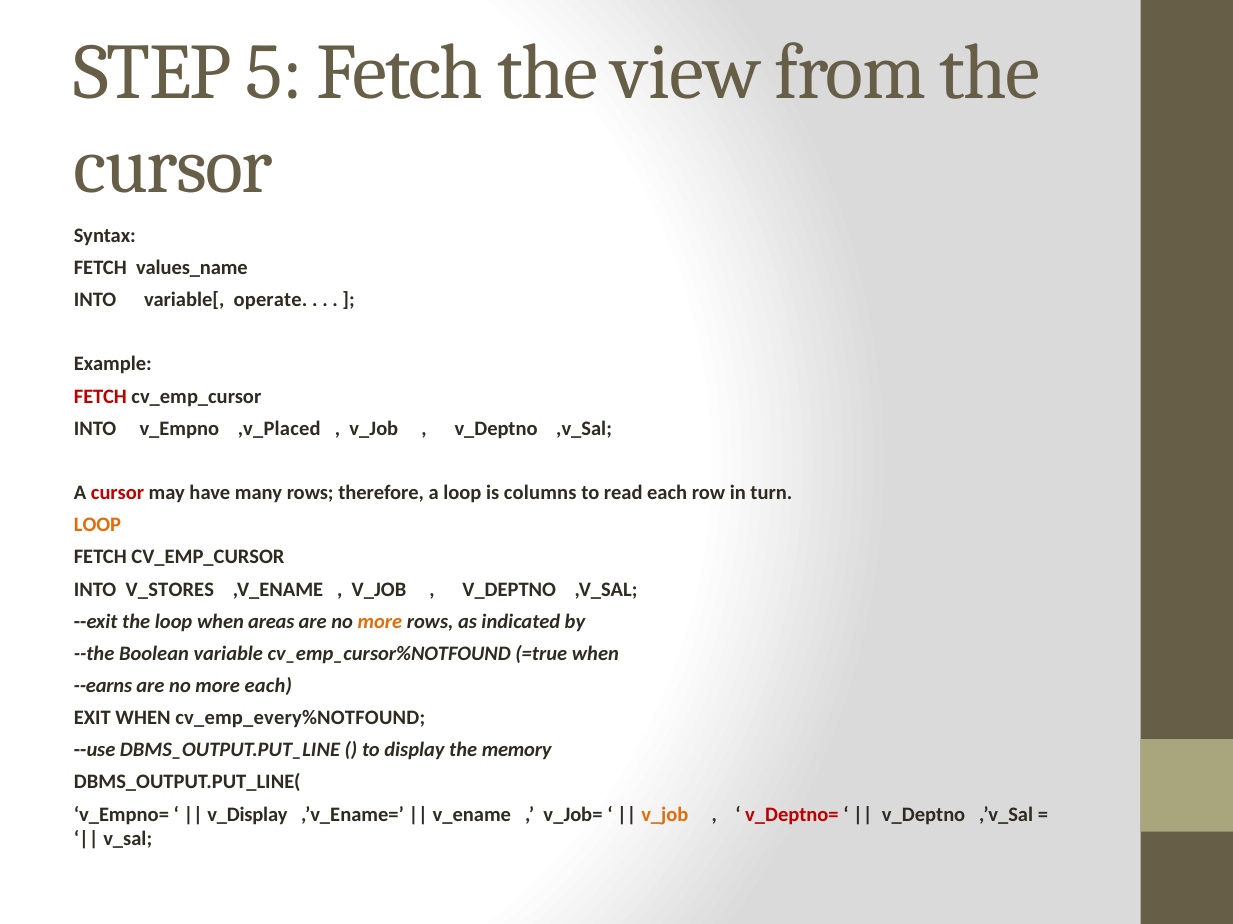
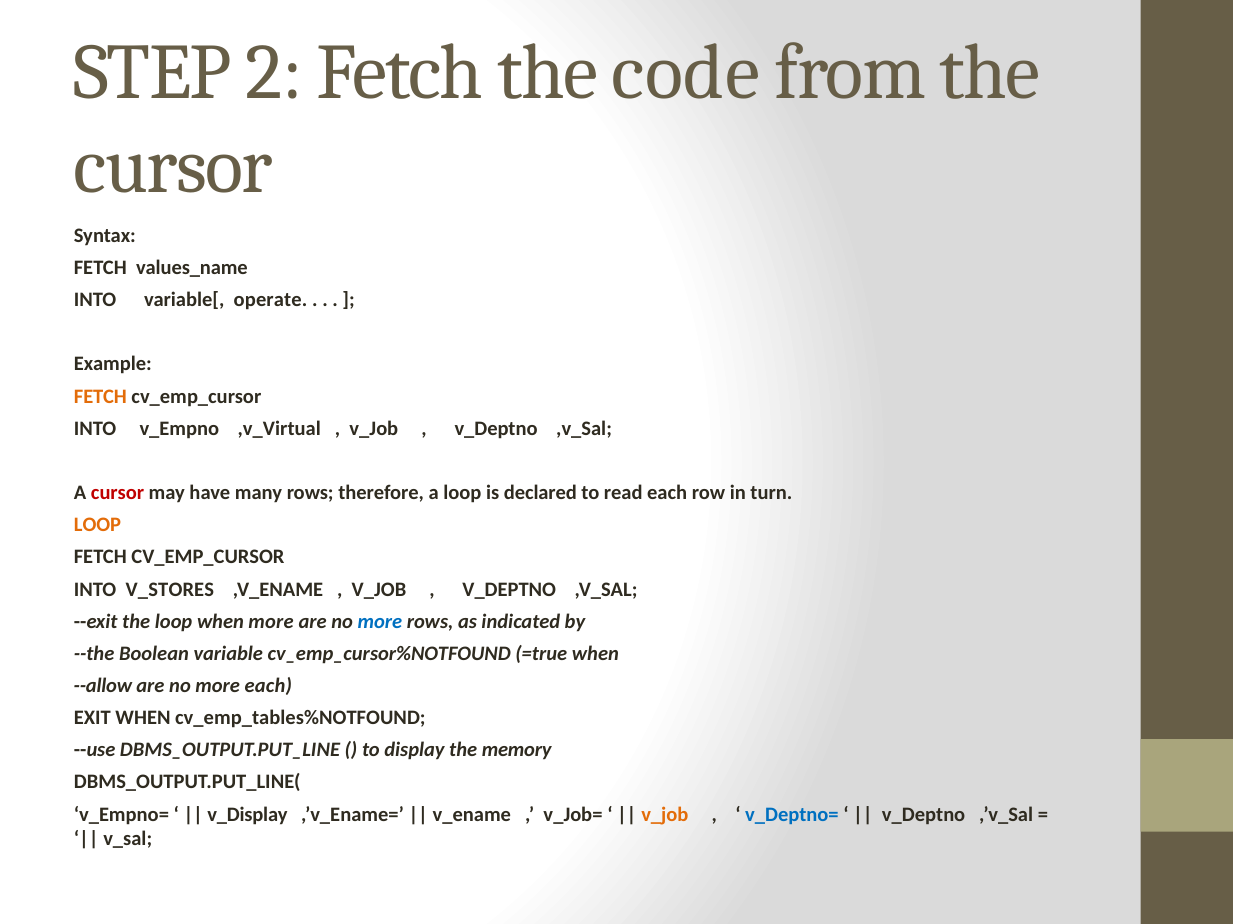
5: 5 -> 2
view: view -> code
FETCH at (100, 397) colour: red -> orange
,v_Placed: ,v_Placed -> ,v_Virtual
columns: columns -> declared
when areas: areas -> more
more at (380, 622) colour: orange -> blue
--earns: --earns -> --allow
cv_emp_every%NOTFOUND: cv_emp_every%NOTFOUND -> cv_emp_tables%NOTFOUND
v_Deptno= colour: red -> blue
